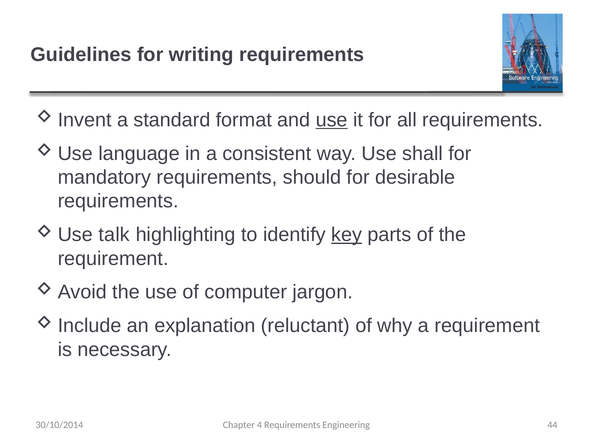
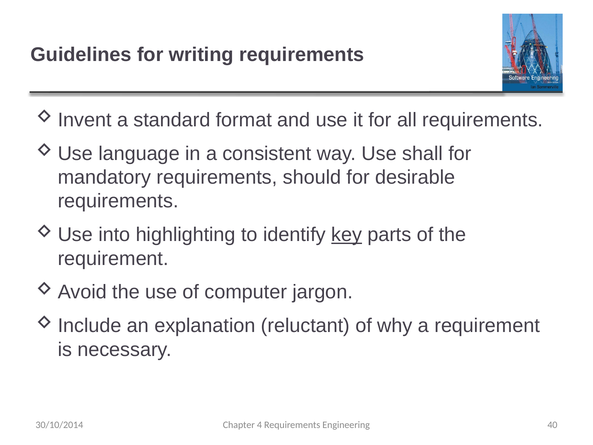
use at (332, 120) underline: present -> none
talk: talk -> into
44: 44 -> 40
